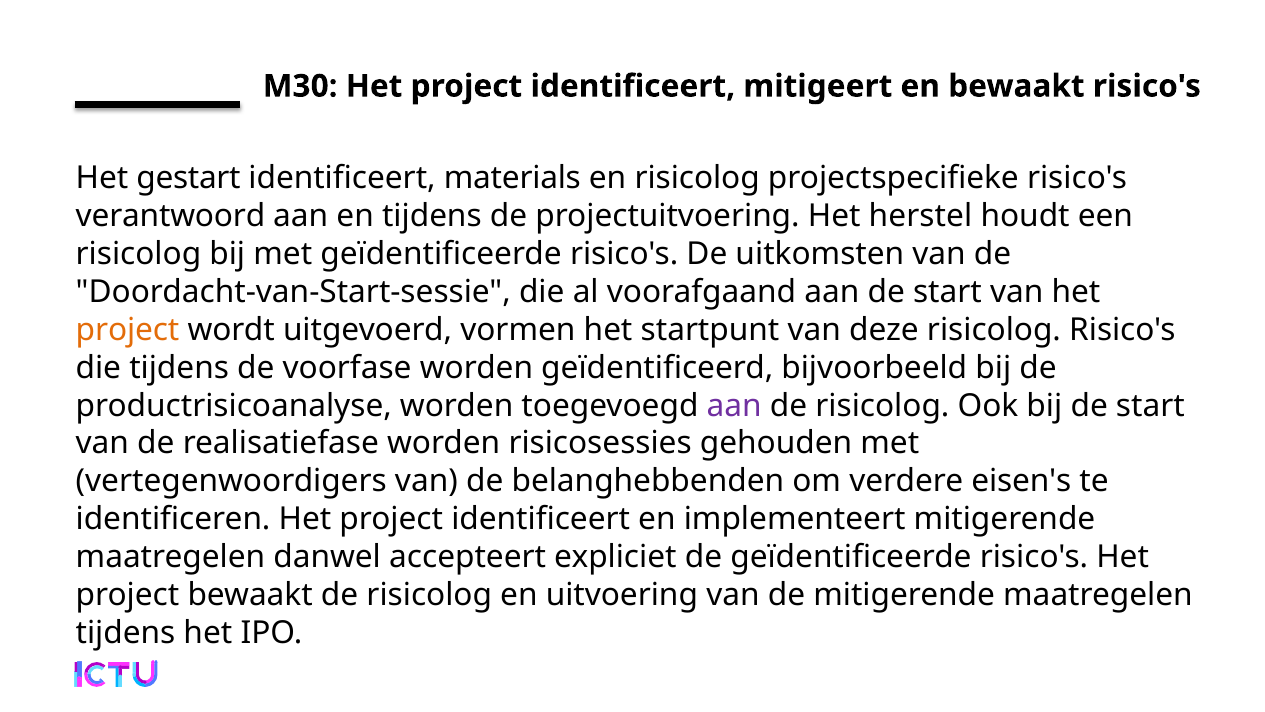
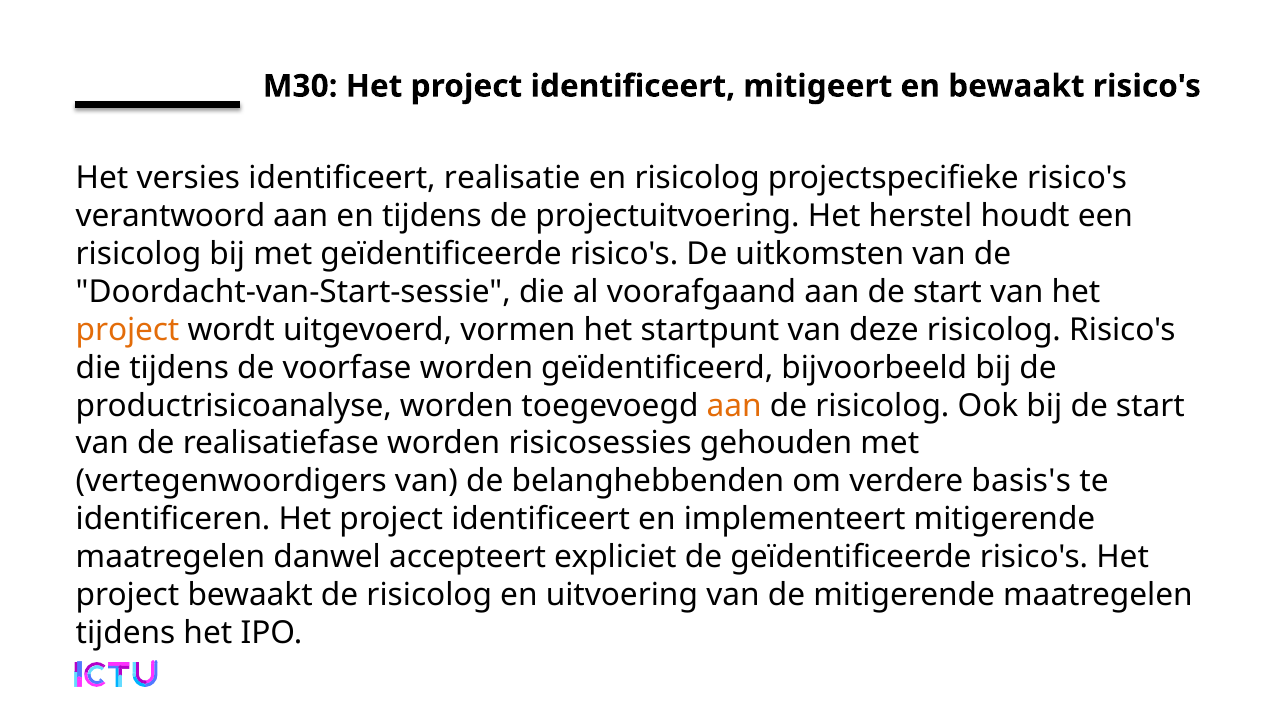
gestart: gestart -> versies
materials: materials -> realisatie
aan at (734, 405) colour: purple -> orange
eisen's: eisen's -> basis's
